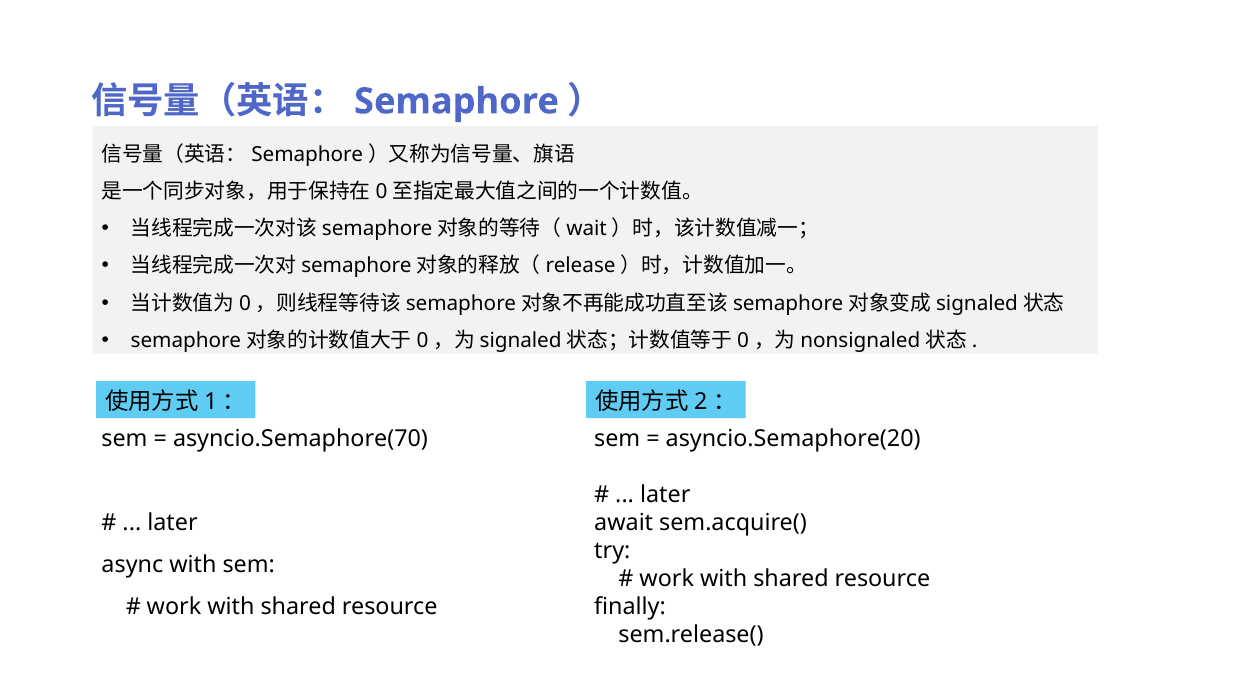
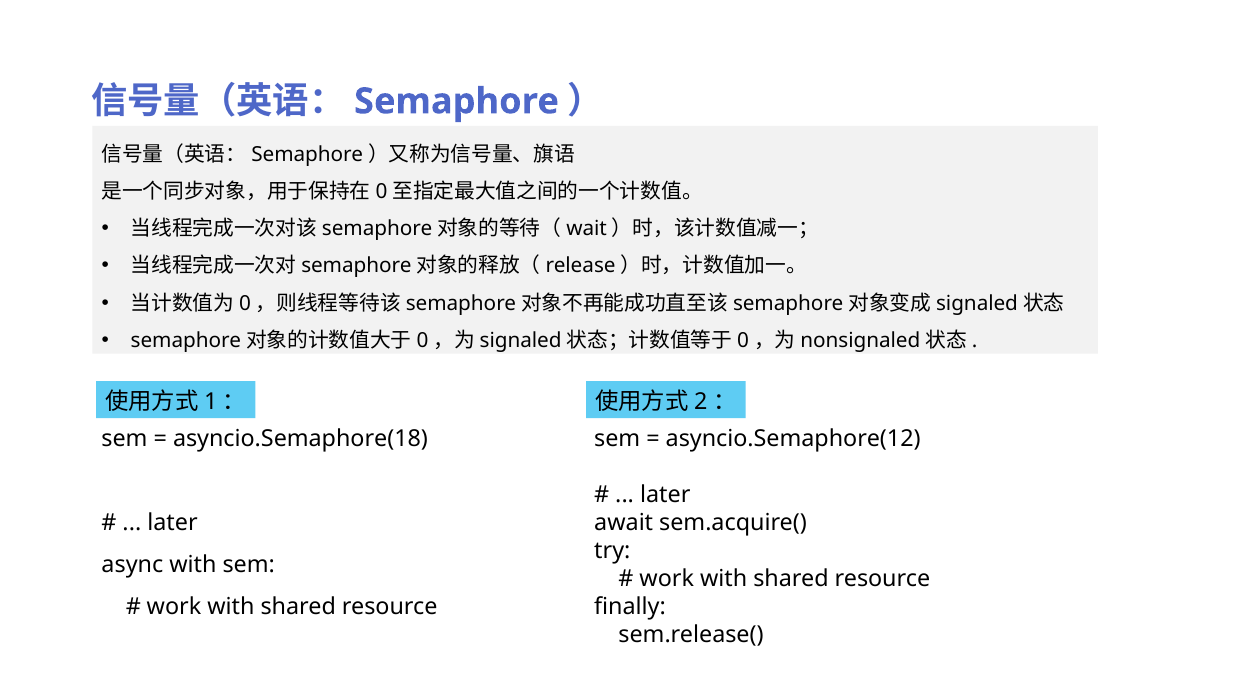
asyncio.Semaphore(20: asyncio.Semaphore(20 -> asyncio.Semaphore(12
asyncio.Semaphore(70: asyncio.Semaphore(70 -> asyncio.Semaphore(18
